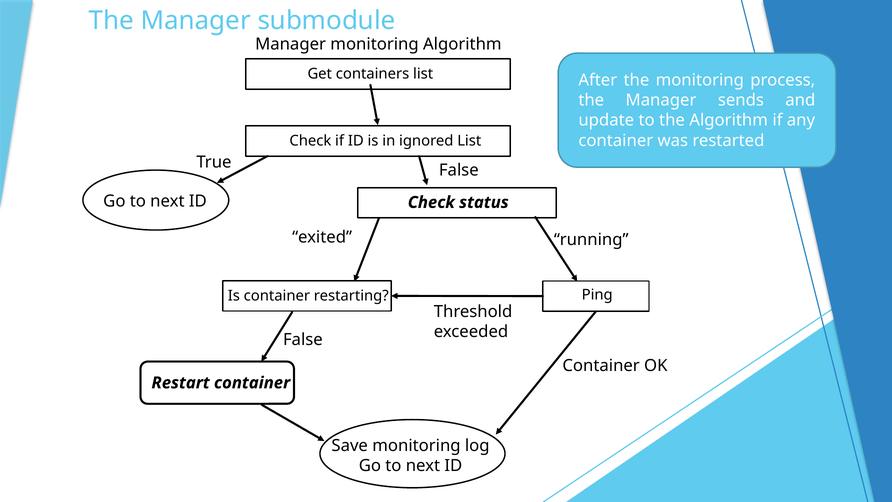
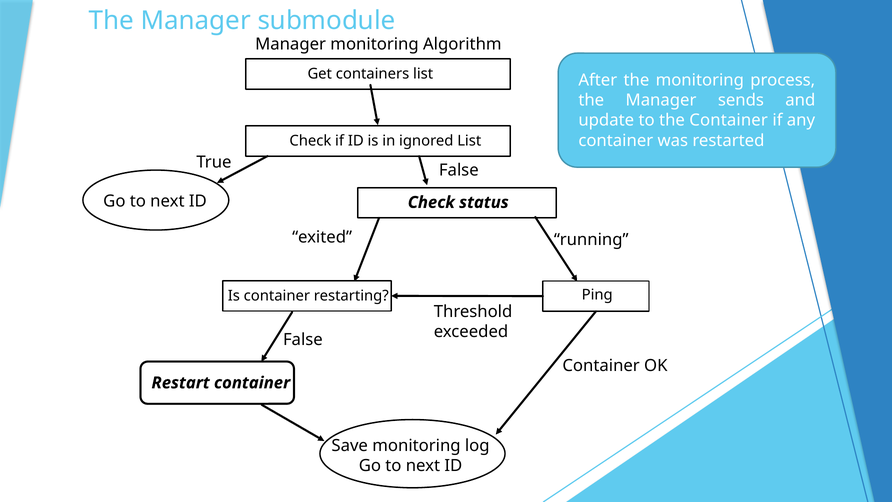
the Algorithm: Algorithm -> Container
